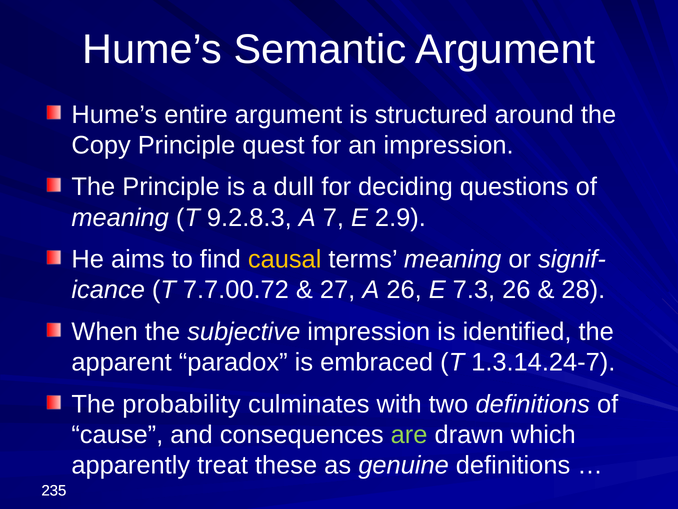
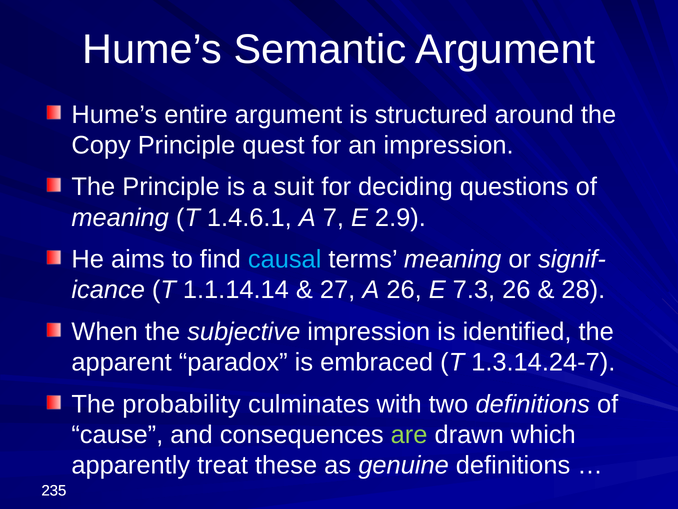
dull: dull -> suit
9.2.8.3: 9.2.8.3 -> 1.4.6.1
causal colour: yellow -> light blue
7.7.00.72: 7.7.00.72 -> 1.1.14.14
